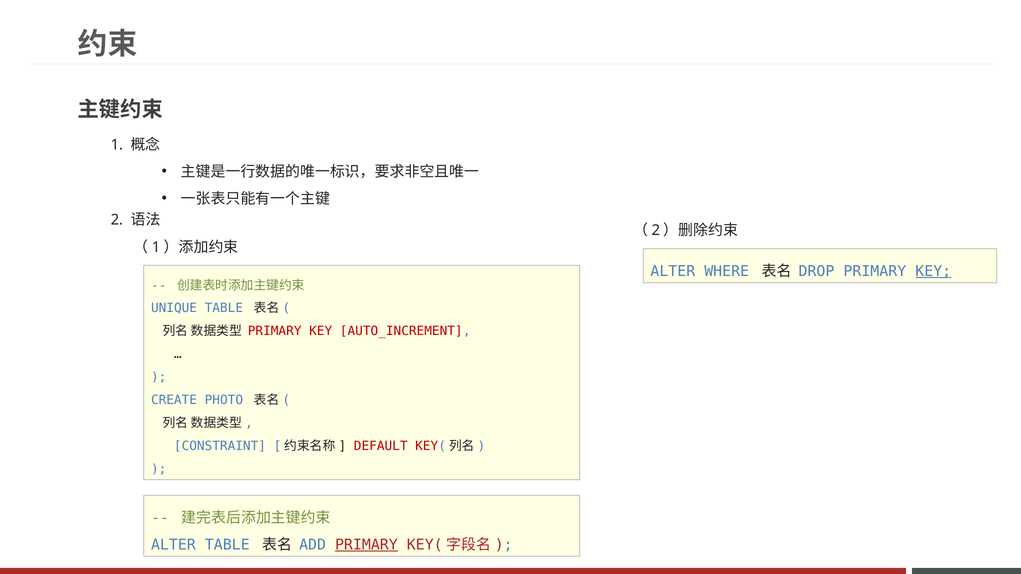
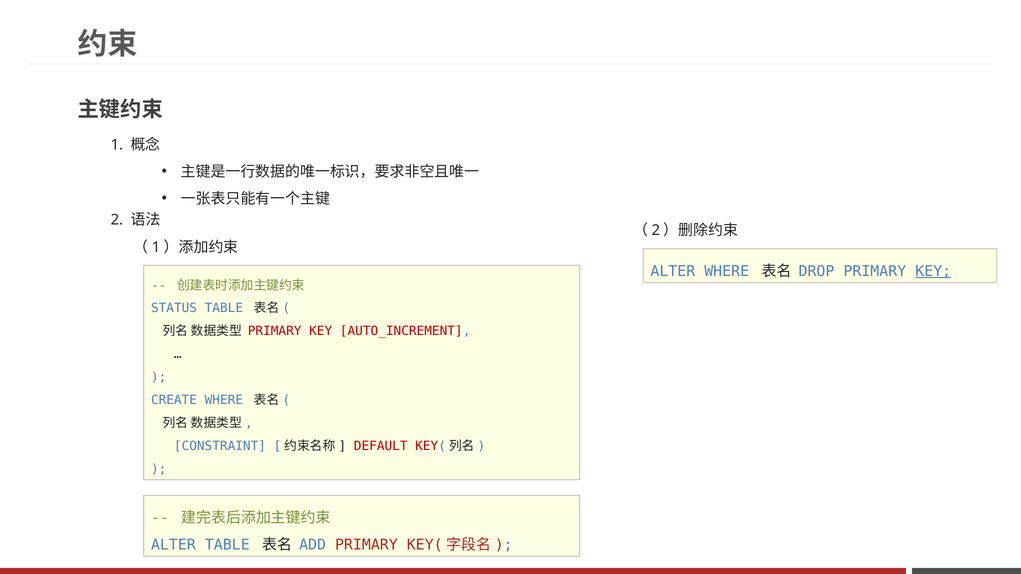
UNIQUE: UNIQUE -> STATUS
CREATE PHOTO: PHOTO -> WHERE
PRIMARY at (366, 545) underline: present -> none
